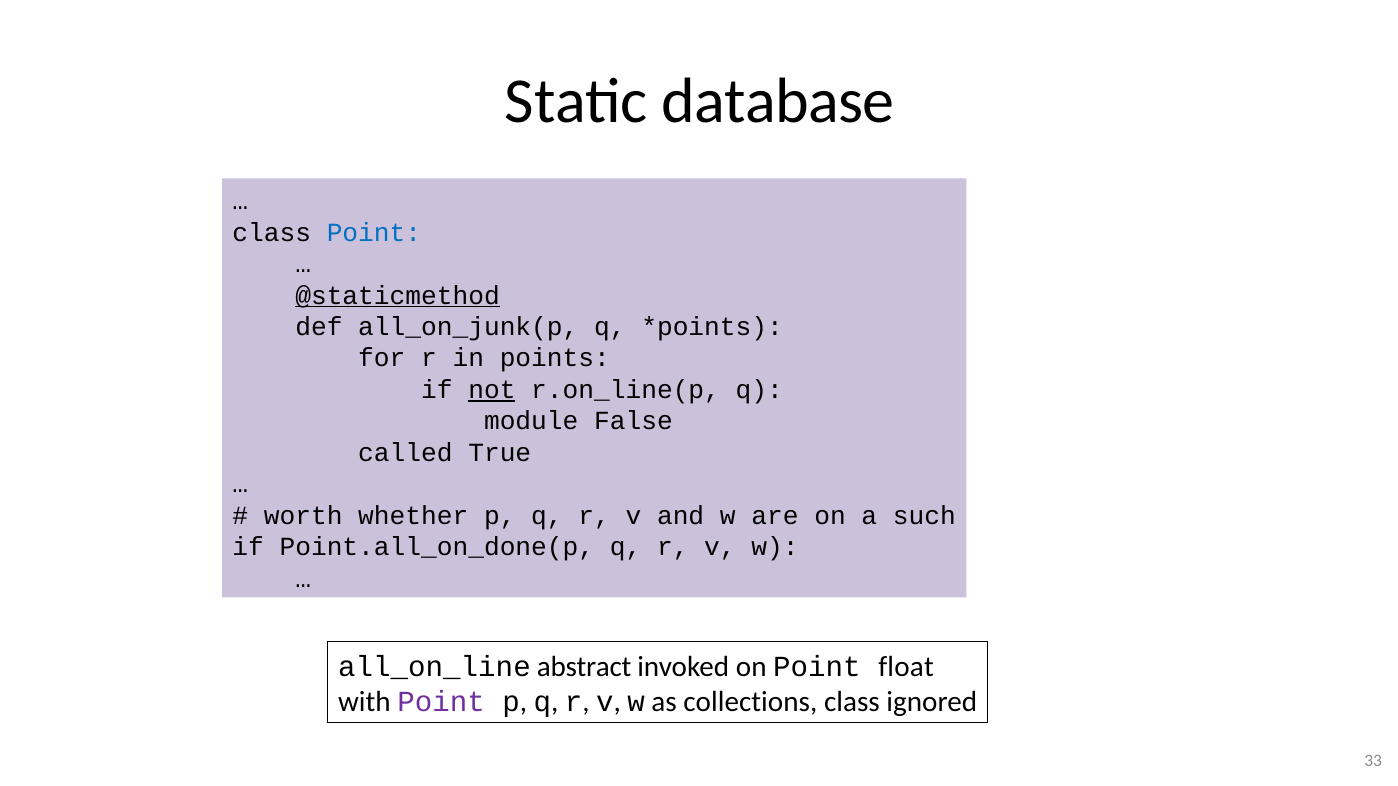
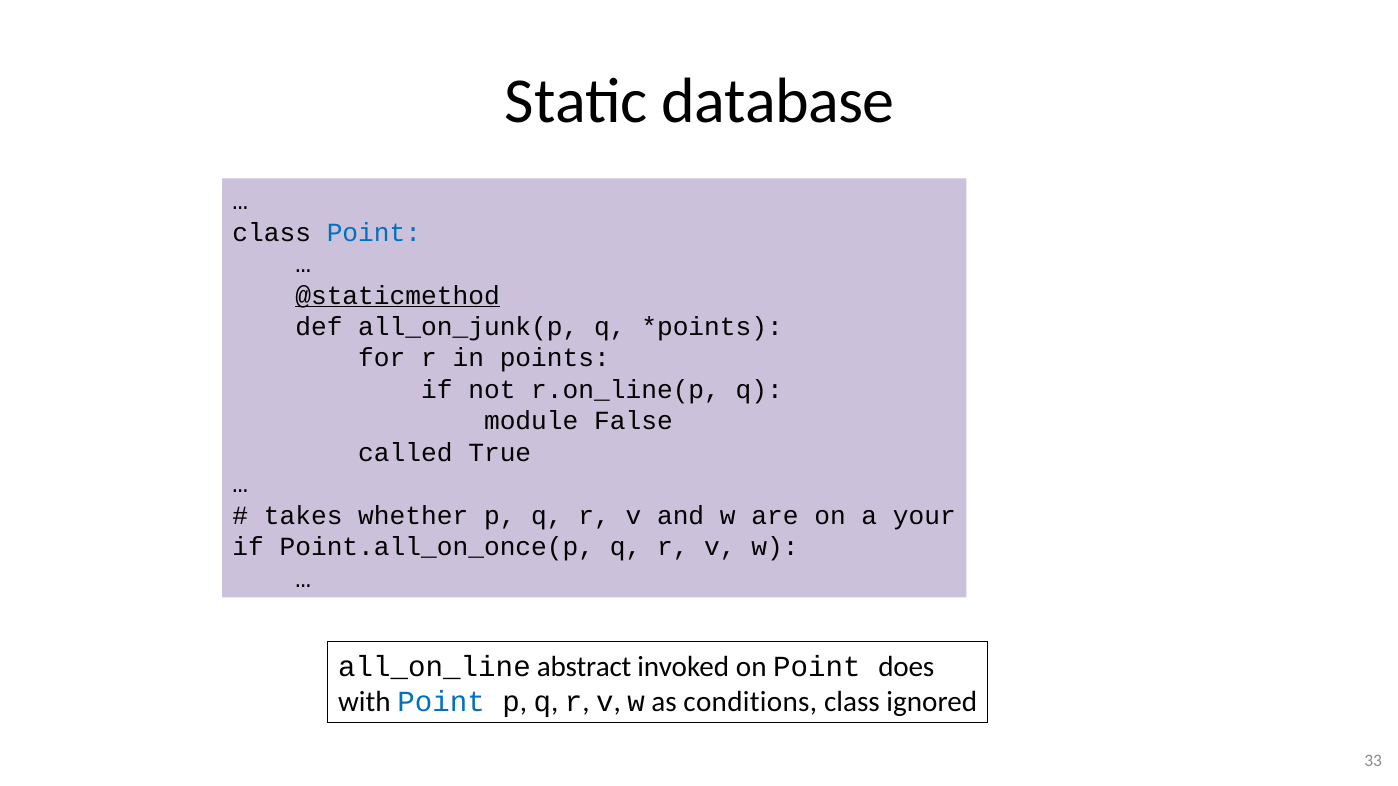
not underline: present -> none
worth: worth -> takes
such: such -> your
Point.all_on_done(p: Point.all_on_done(p -> Point.all_on_once(p
float: float -> does
Point at (441, 702) colour: purple -> blue
collections: collections -> conditions
